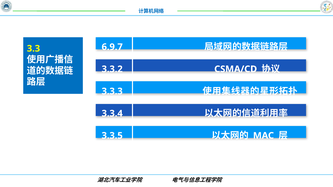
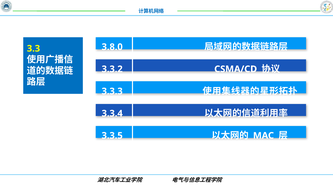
6.9.7: 6.9.7 -> 3.8.0
